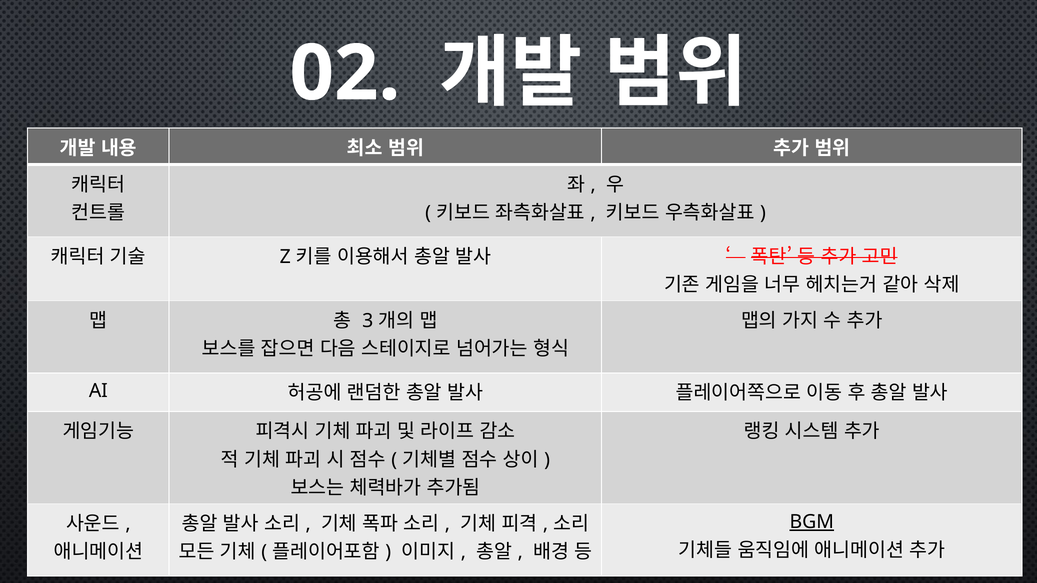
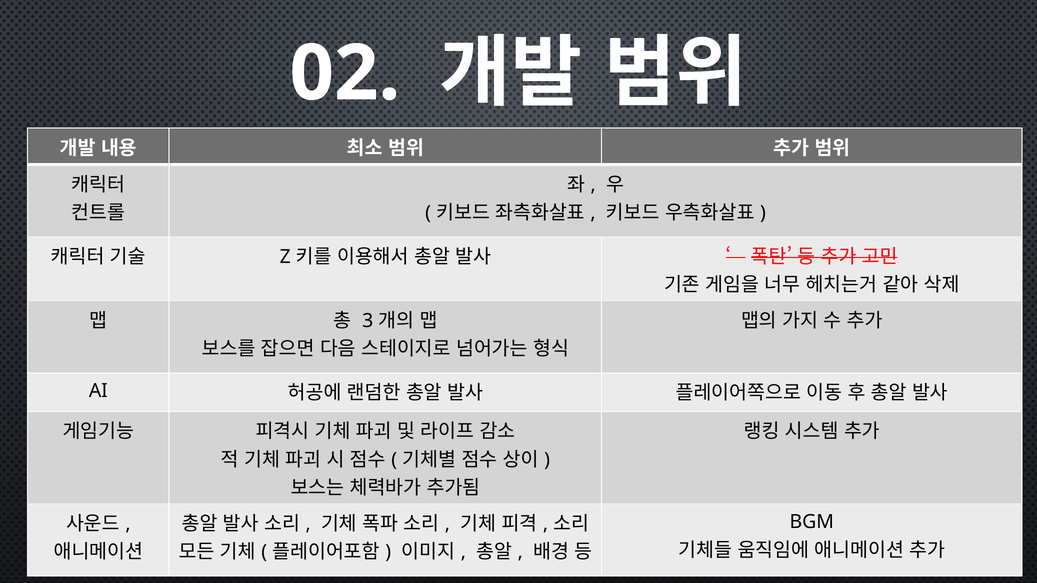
BGM underline: present -> none
